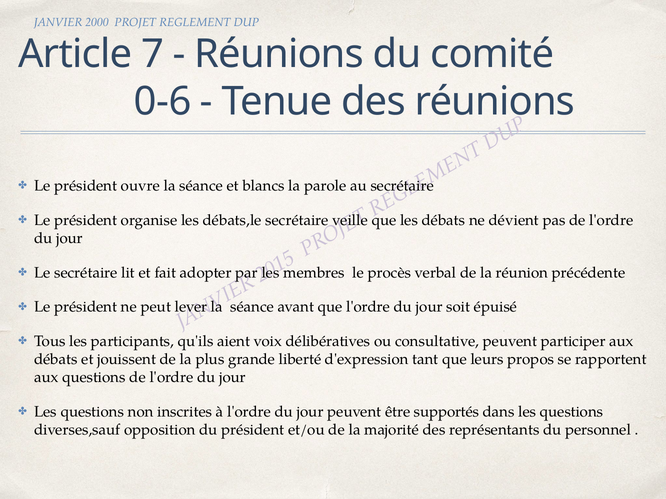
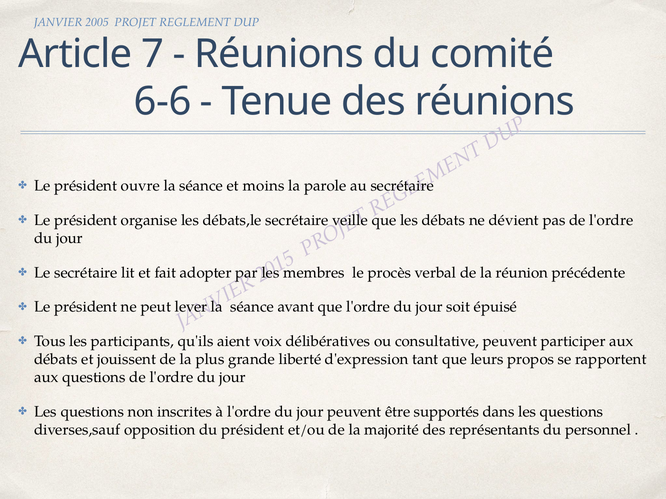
2000: 2000 -> 2005
0-6: 0-6 -> 6-6
blancs: blancs -> moins
